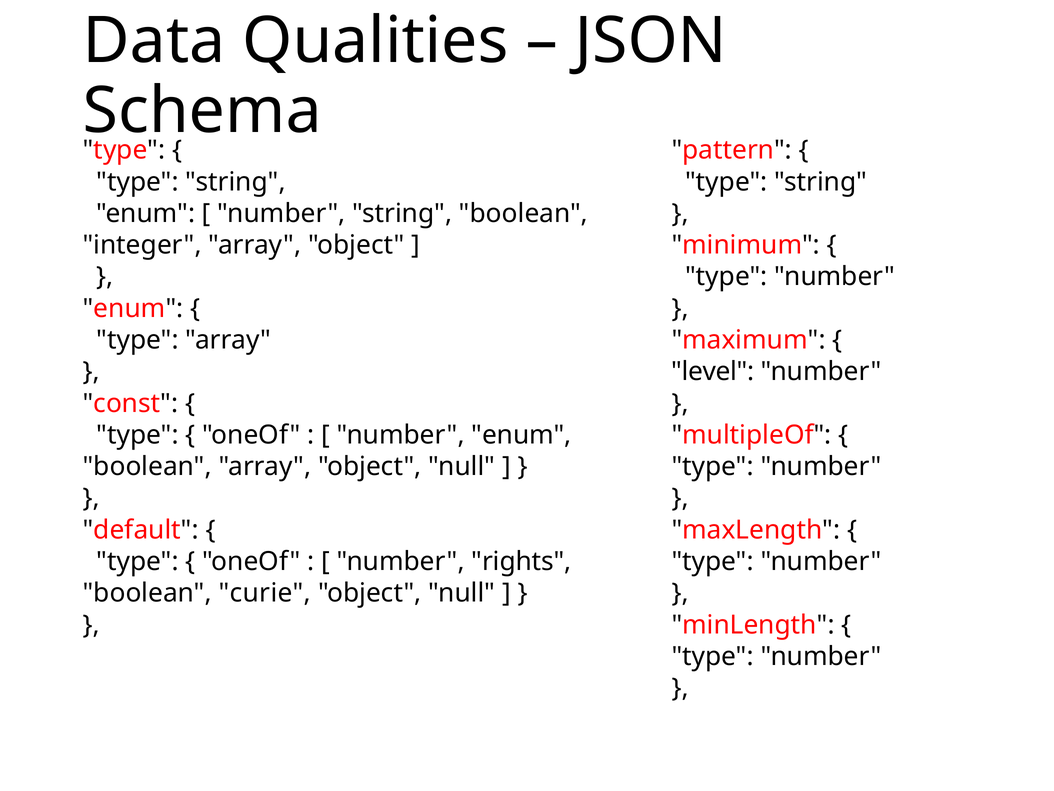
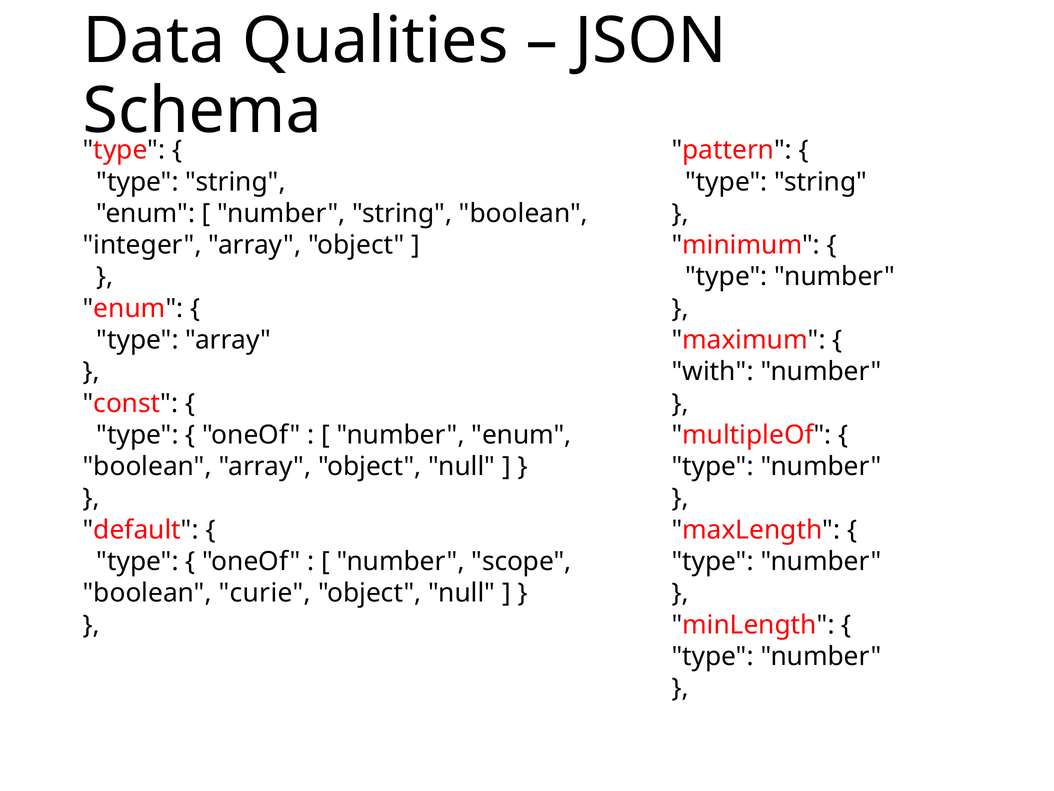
level: level -> with
rights: rights -> scope
